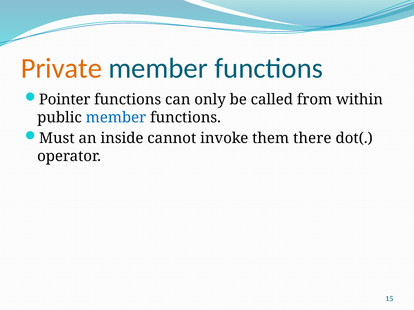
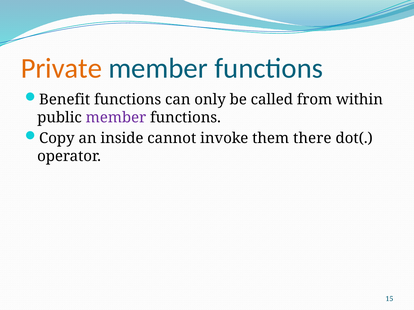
Pointer: Pointer -> Benefit
member at (116, 118) colour: blue -> purple
Must: Must -> Copy
